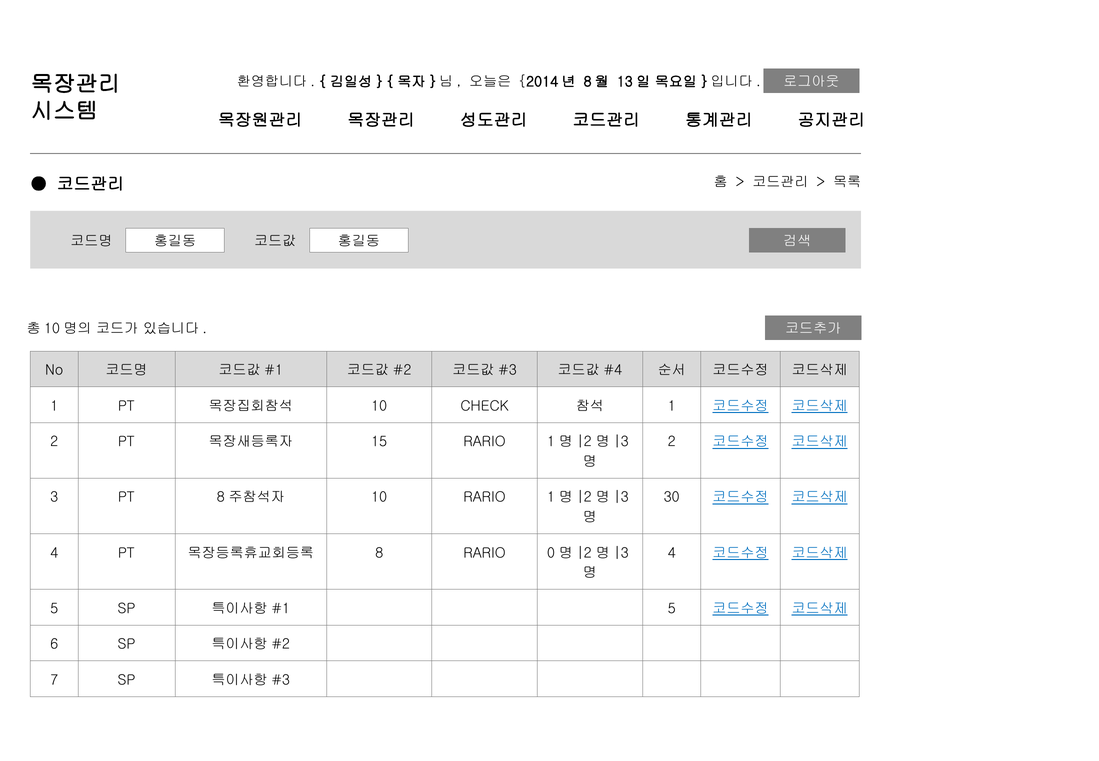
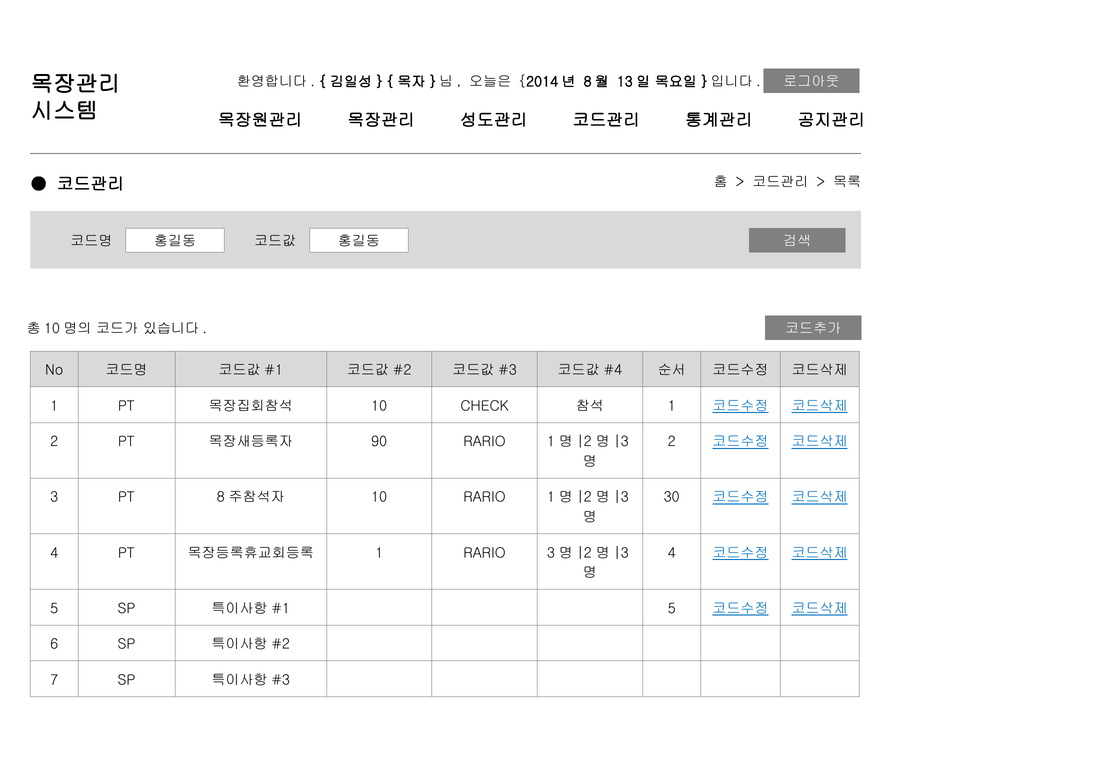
15: 15 -> 90
8 at (379, 553): 8 -> 1
RARIO 0: 0 -> 3
